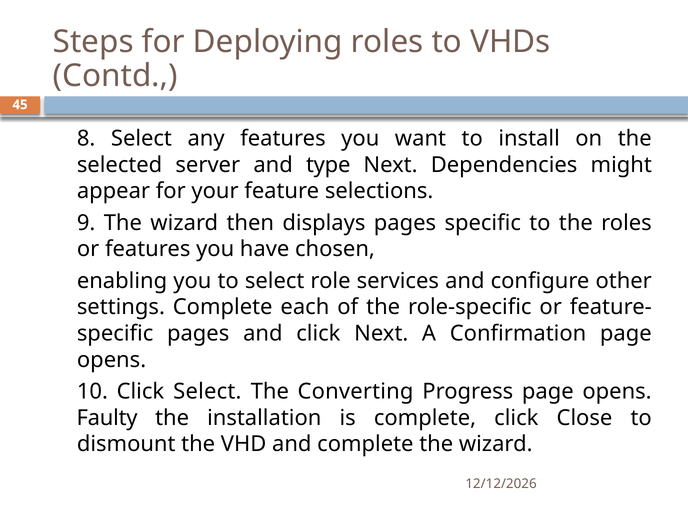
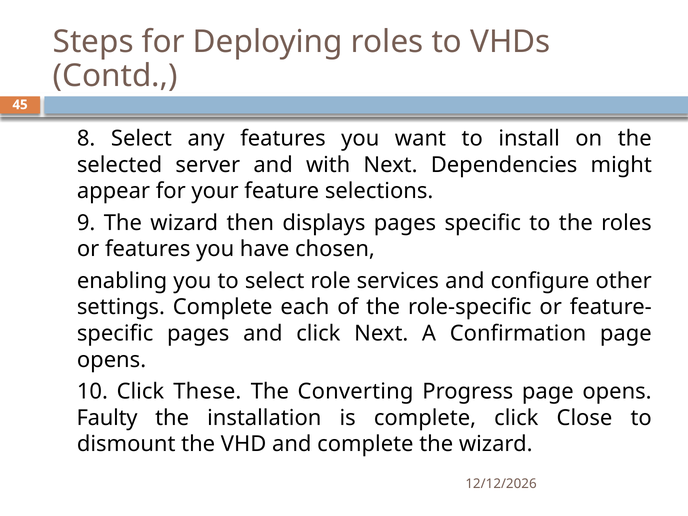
type: type -> with
Click Select: Select -> These
